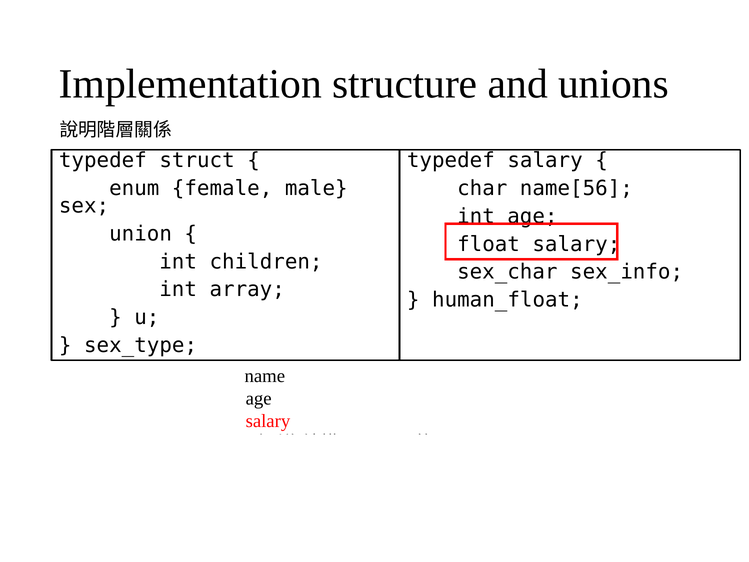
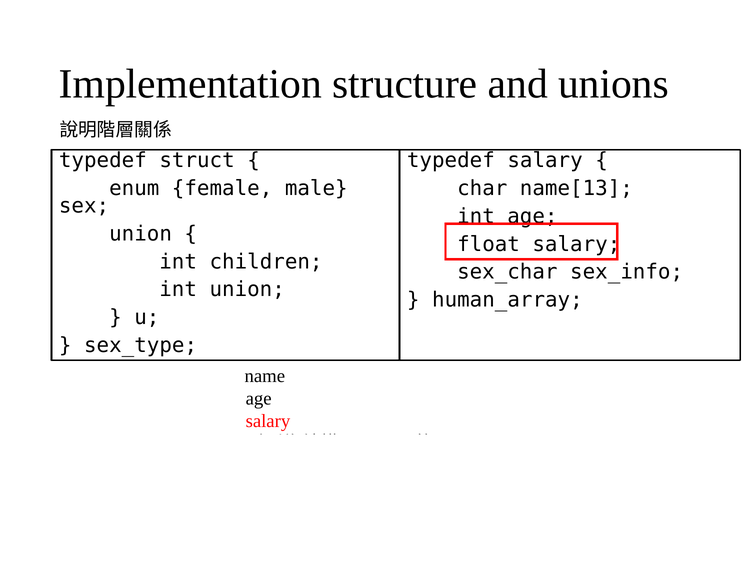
name[56: name[56 -> name[13
int array: array -> union
human_float: human_float -> human_array
